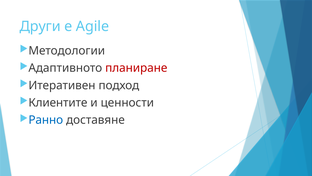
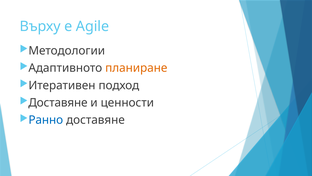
Други: Други -> Върху
планиране colour: red -> orange
Клиентите at (58, 102): Клиентите -> Доставяне
